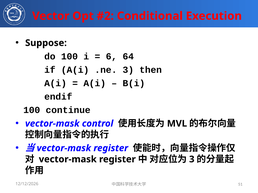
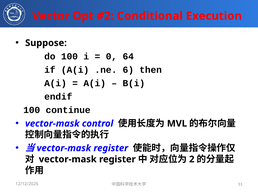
6: 6 -> 0
.ne 3: 3 -> 6
3 at (192, 160): 3 -> 2
